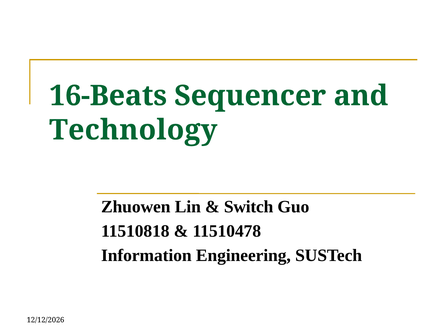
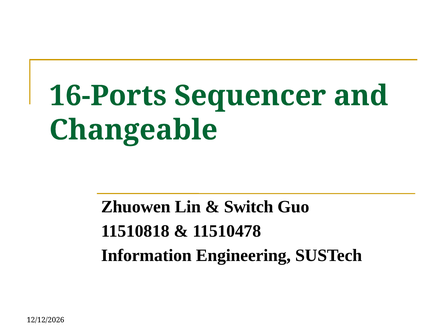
16-Beats: 16-Beats -> 16-Ports
Technology: Technology -> Changeable
